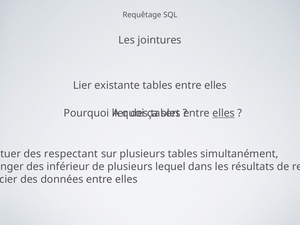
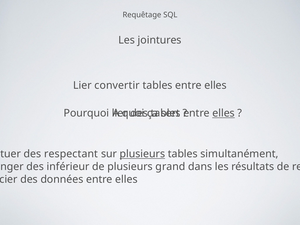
existante: existante -> convertir
plusieurs at (142, 154) underline: none -> present
lequel: lequel -> grand
